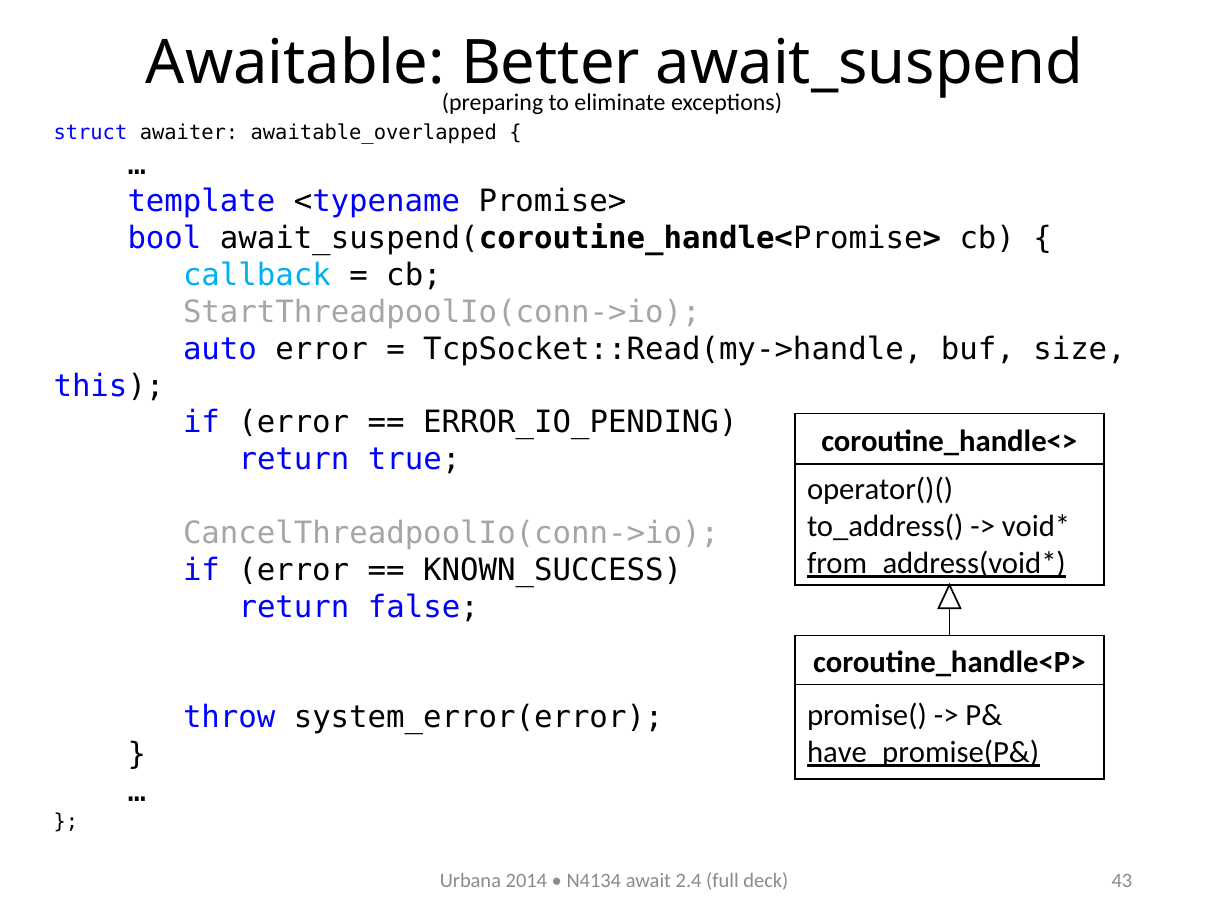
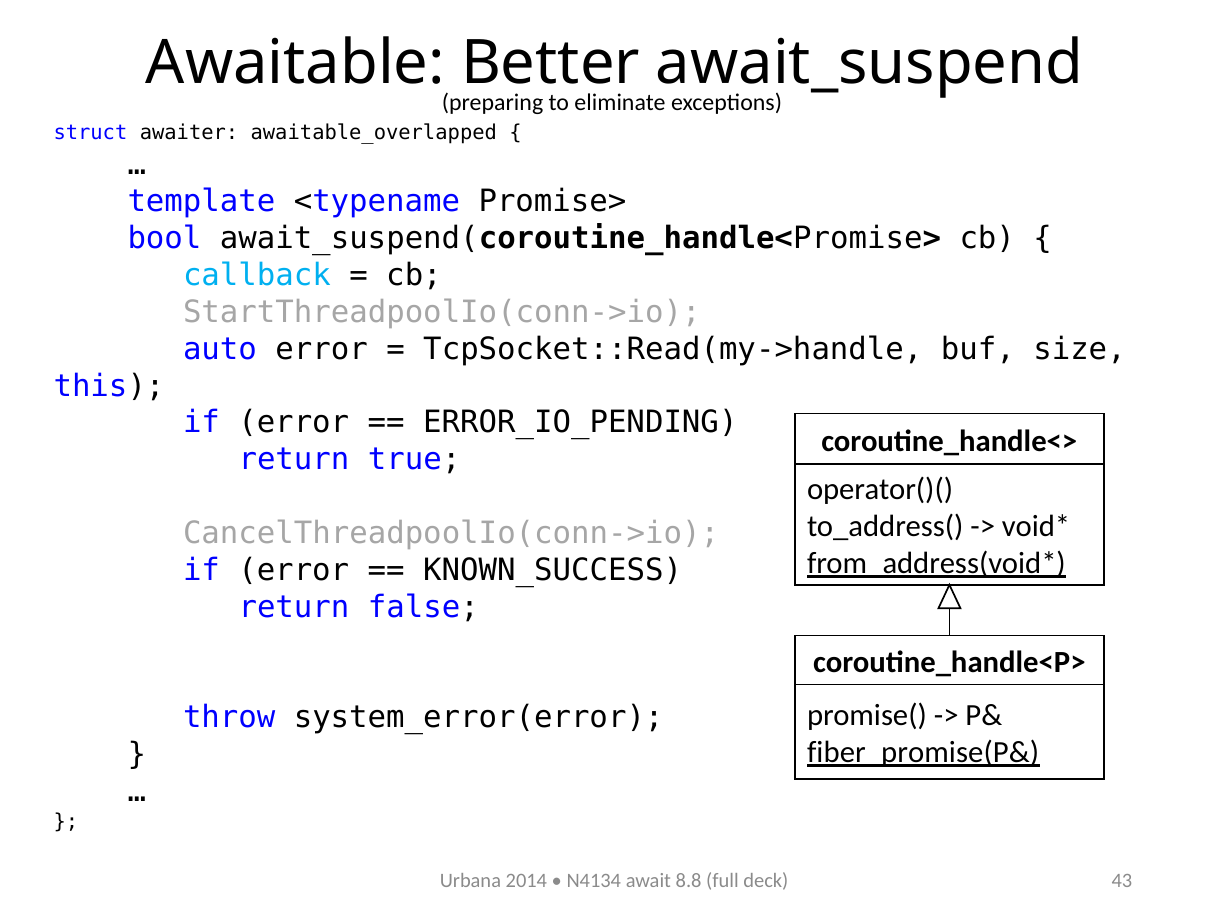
have_promise(P&: have_promise(P& -> fiber_promise(P&
2.4: 2.4 -> 8.8
